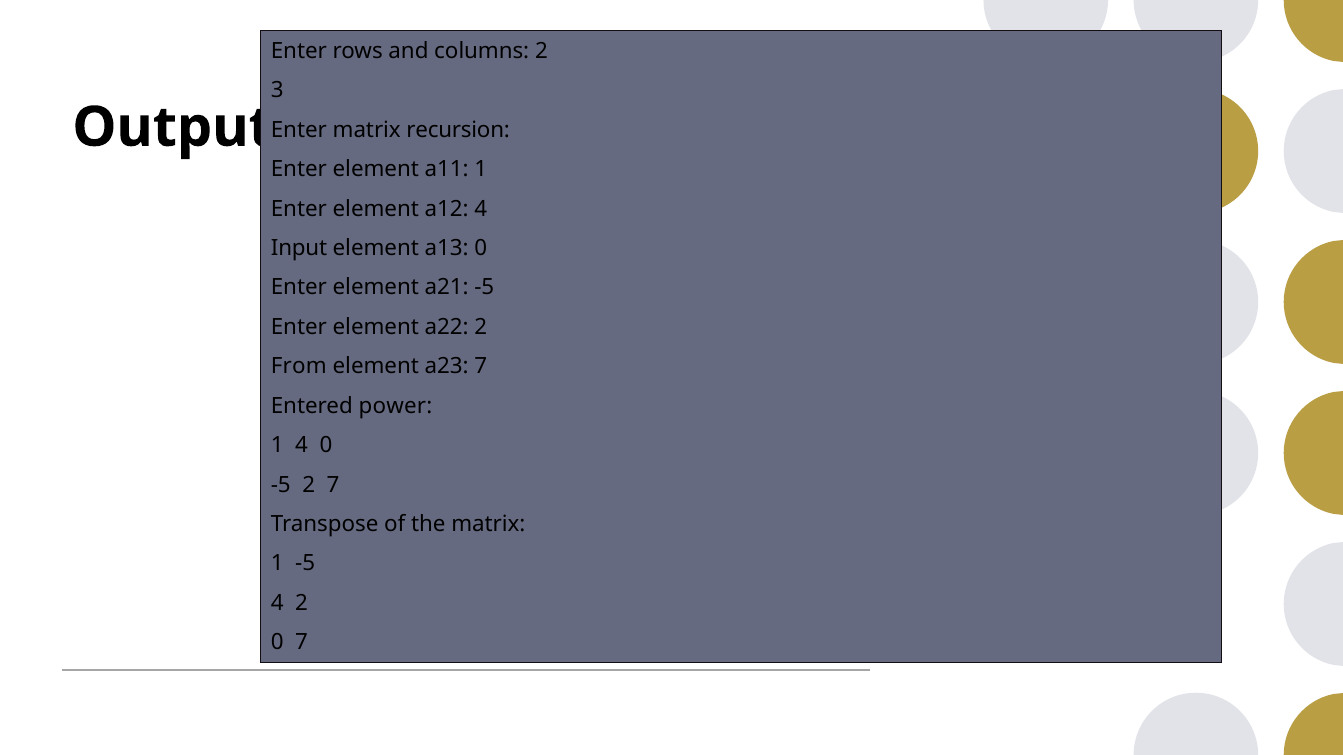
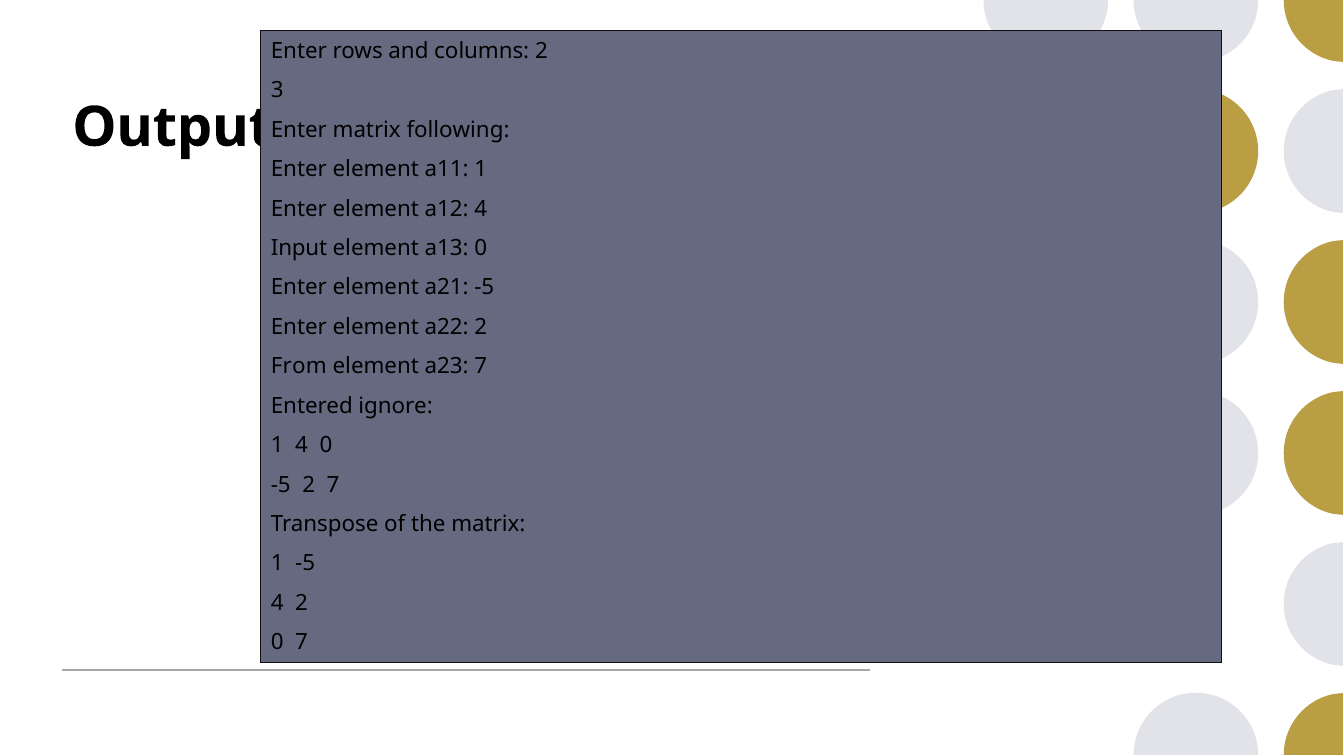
recursion: recursion -> following
power: power -> ignore
